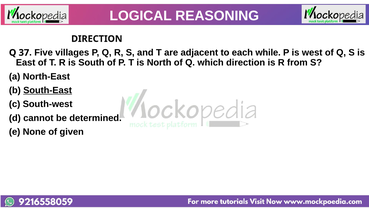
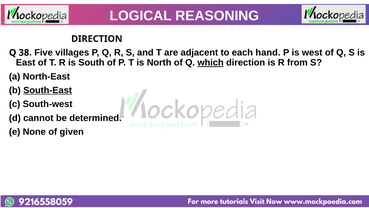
37: 37 -> 38
while: while -> hand
which underline: none -> present
